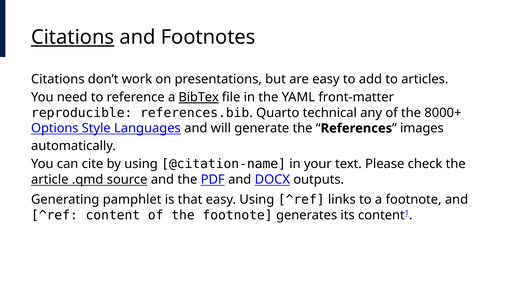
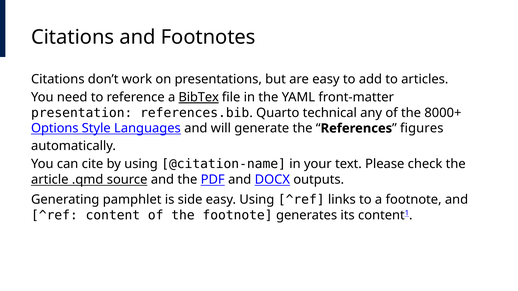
Citations at (73, 37) underline: present -> none
reproducible: reproducible -> presentation
images: images -> figures
that: that -> side
